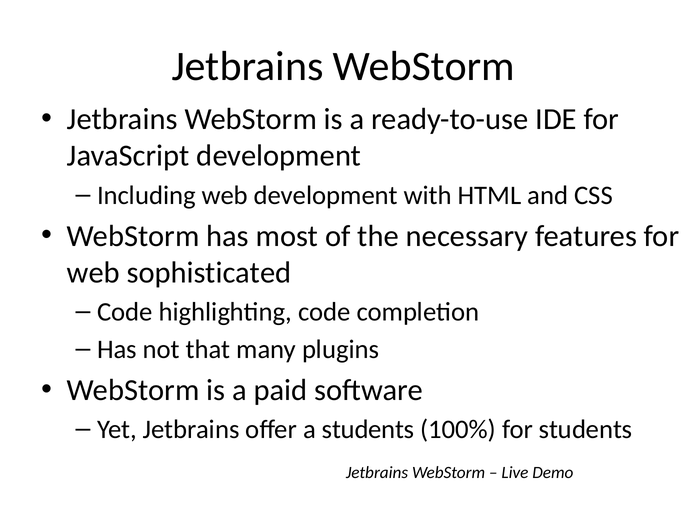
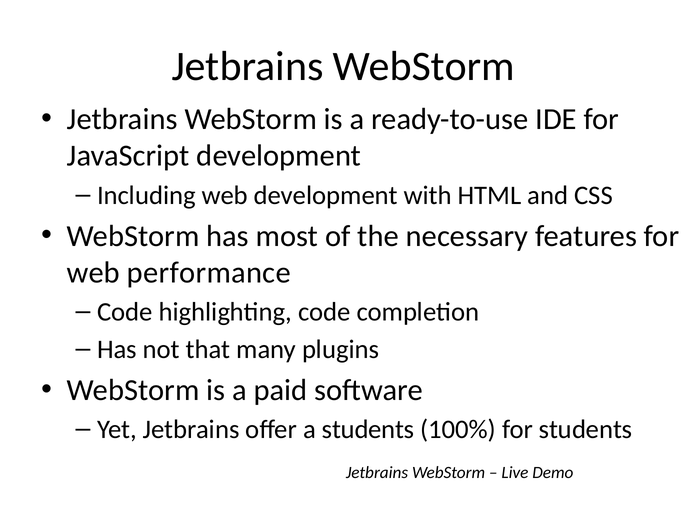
sophisticated: sophisticated -> performance
